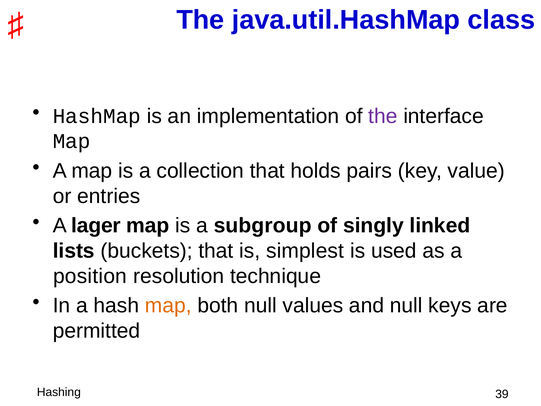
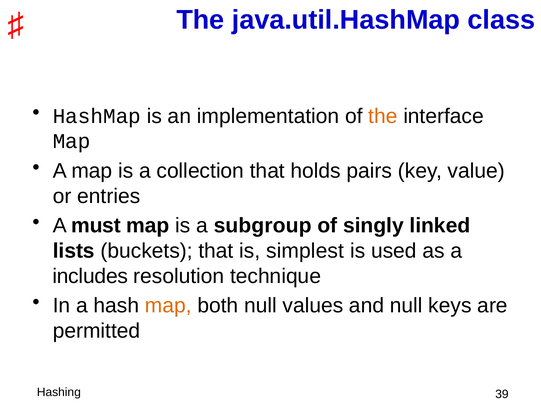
the at (383, 116) colour: purple -> orange
lager: lager -> must
position: position -> includes
